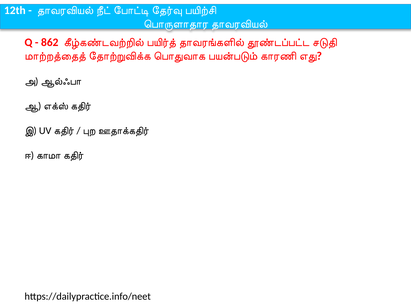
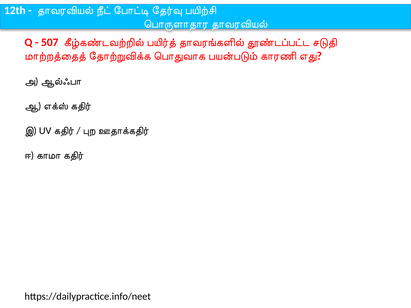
862: 862 -> 507
